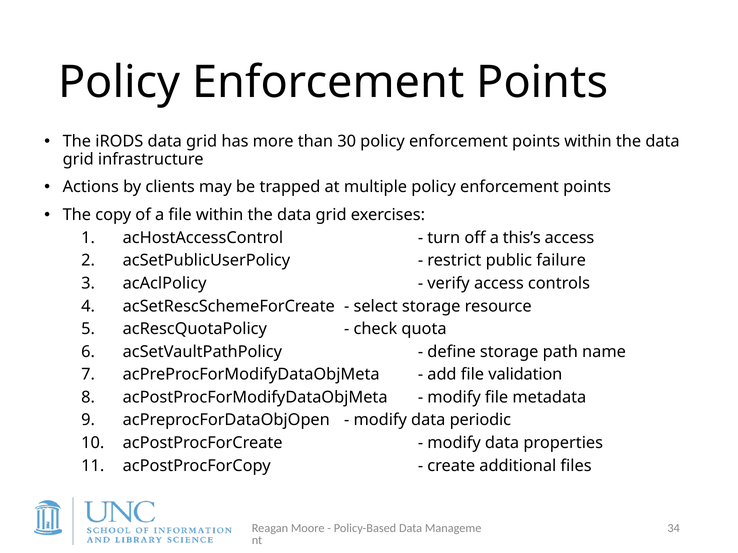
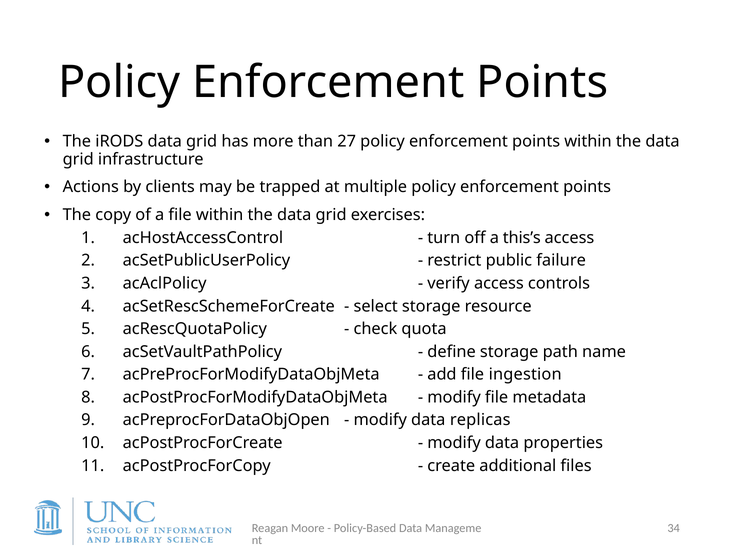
30: 30 -> 27
validation: validation -> ingestion
periodic: periodic -> replicas
